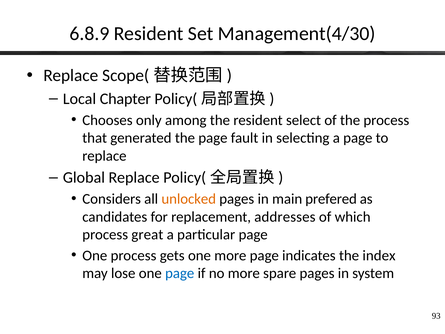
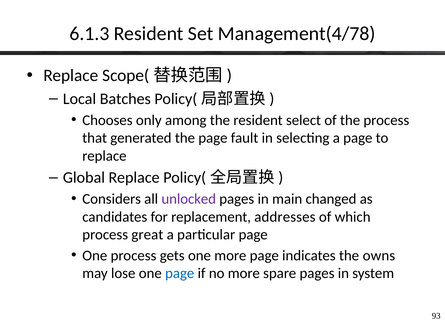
6.8.9: 6.8.9 -> 6.1.3
Management(4/30: Management(4/30 -> Management(4/78
Chapter: Chapter -> Batches
unlocked colour: orange -> purple
prefered: prefered -> changed
index: index -> owns
